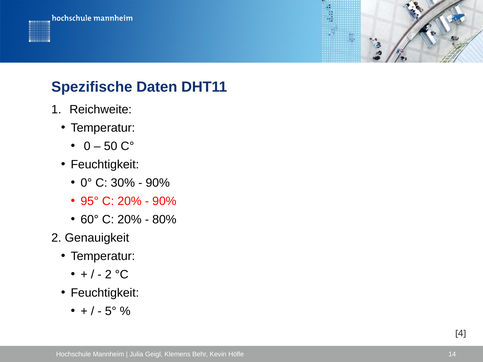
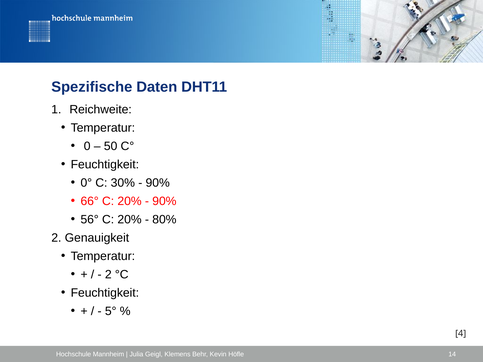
95°: 95° -> 66°
60°: 60° -> 56°
